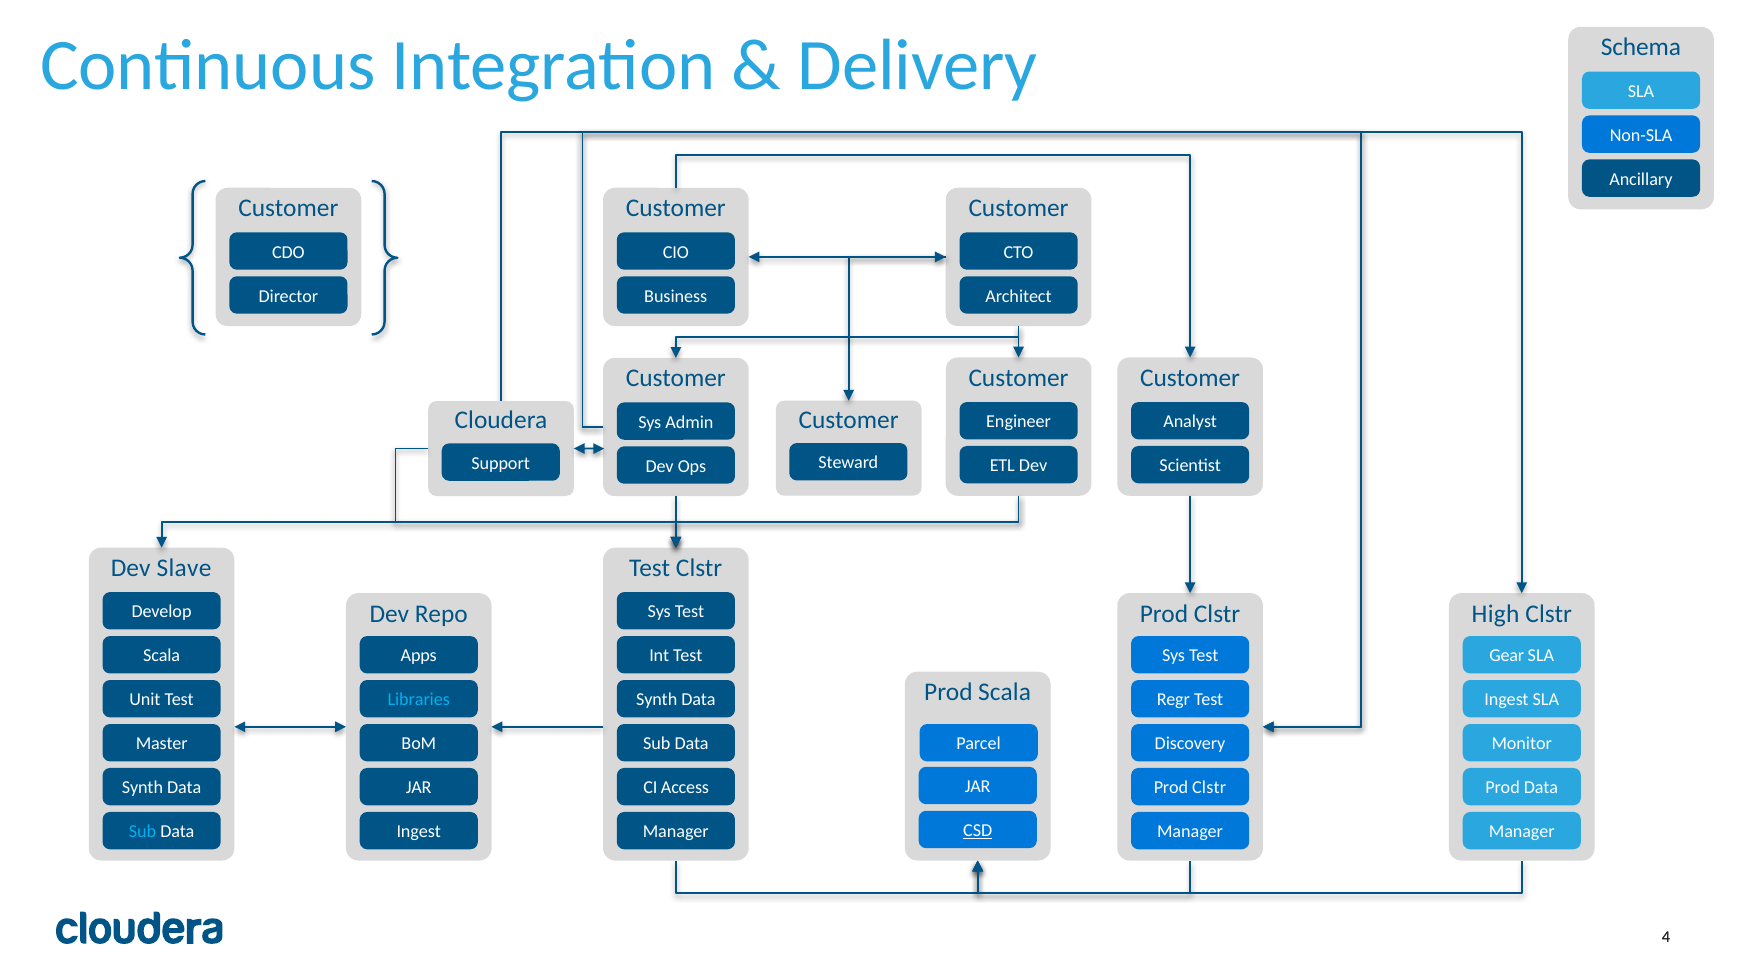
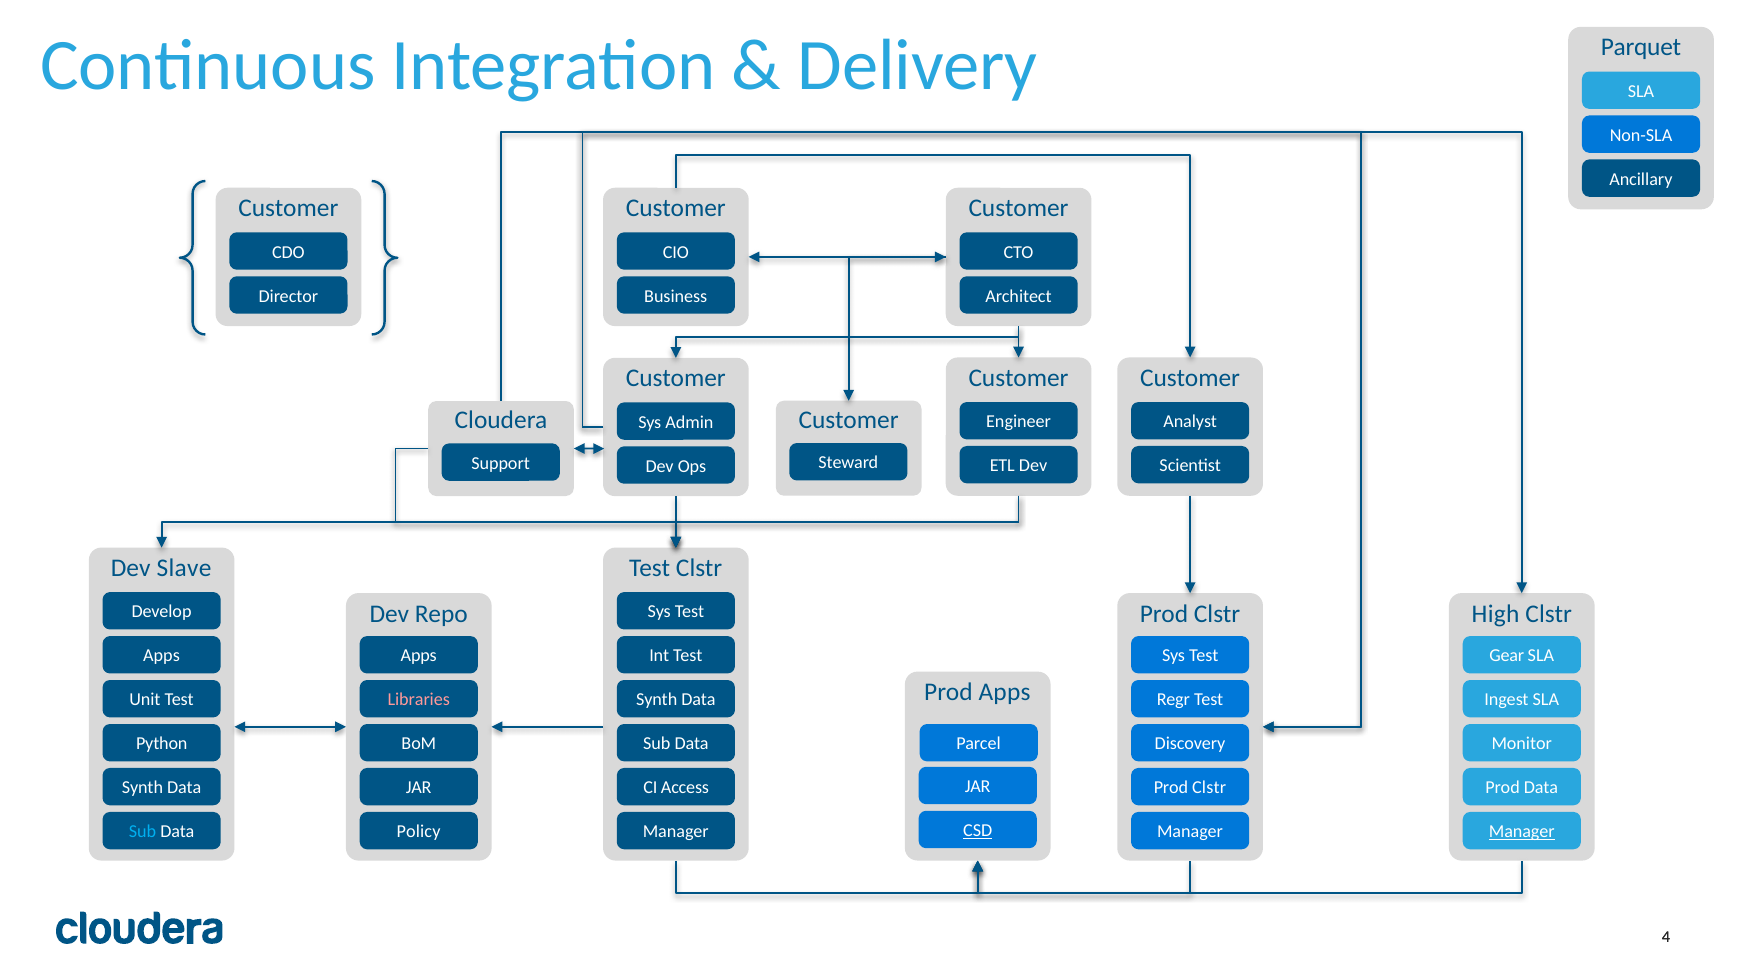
Schema: Schema -> Parquet
Scala at (162, 656): Scala -> Apps
Prod Scala: Scala -> Apps
Libraries colour: light blue -> pink
Master: Master -> Python
Ingest at (419, 832): Ingest -> Policy
Manager at (1522, 832) underline: none -> present
